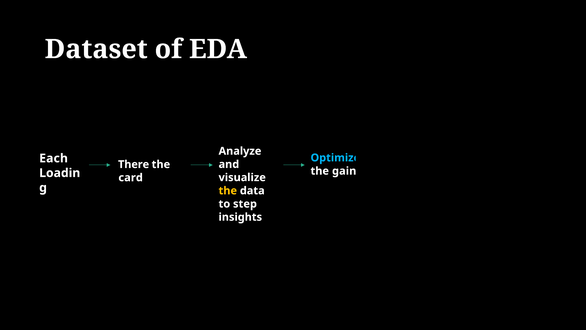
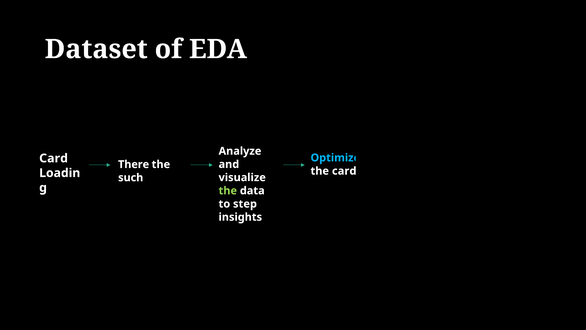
Each at (54, 158): Each -> Card
the gain: gain -> card
card: card -> such
the at (228, 190) colour: yellow -> light green
